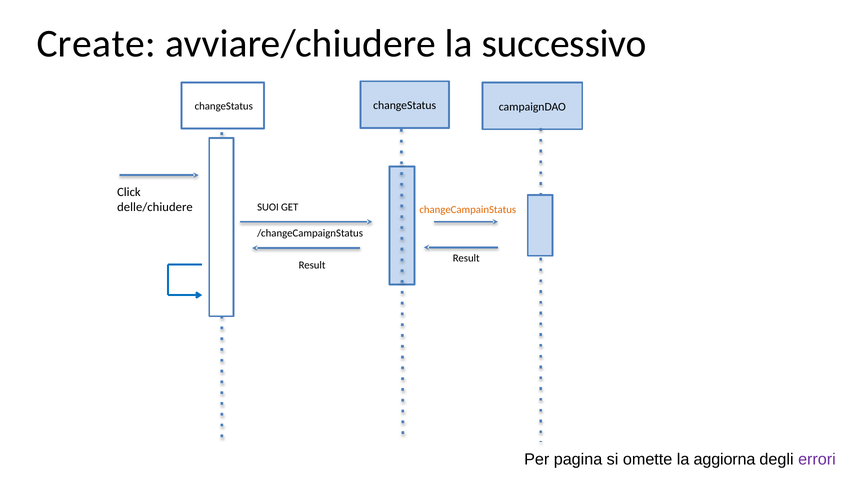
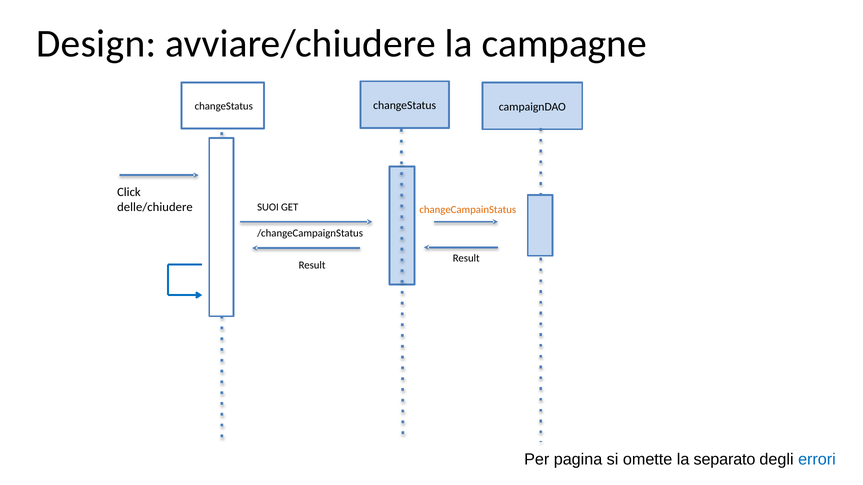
Create: Create -> Design
successivo: successivo -> campagne
aggiorna: aggiorna -> separato
errori colour: purple -> blue
